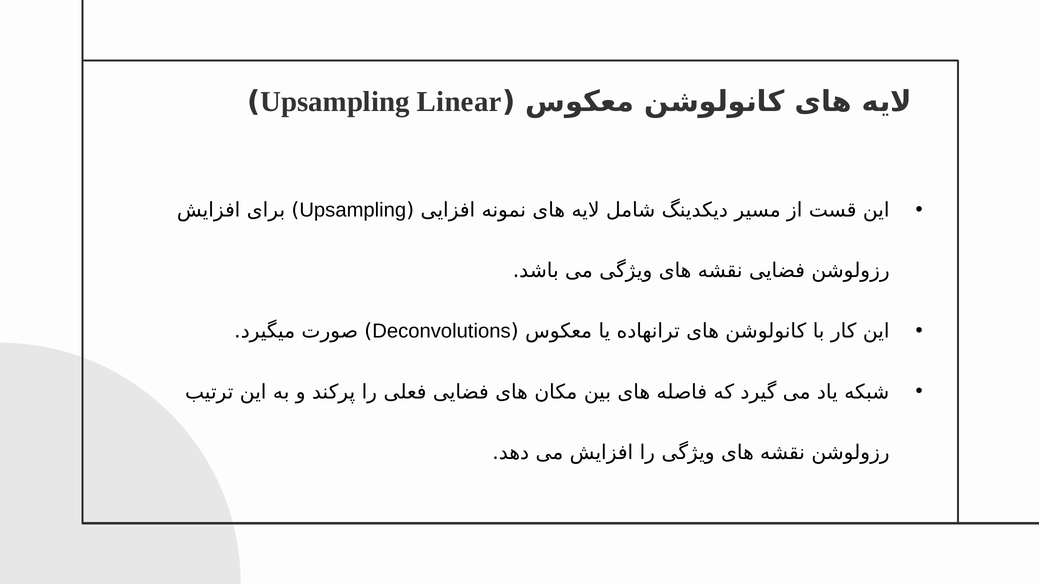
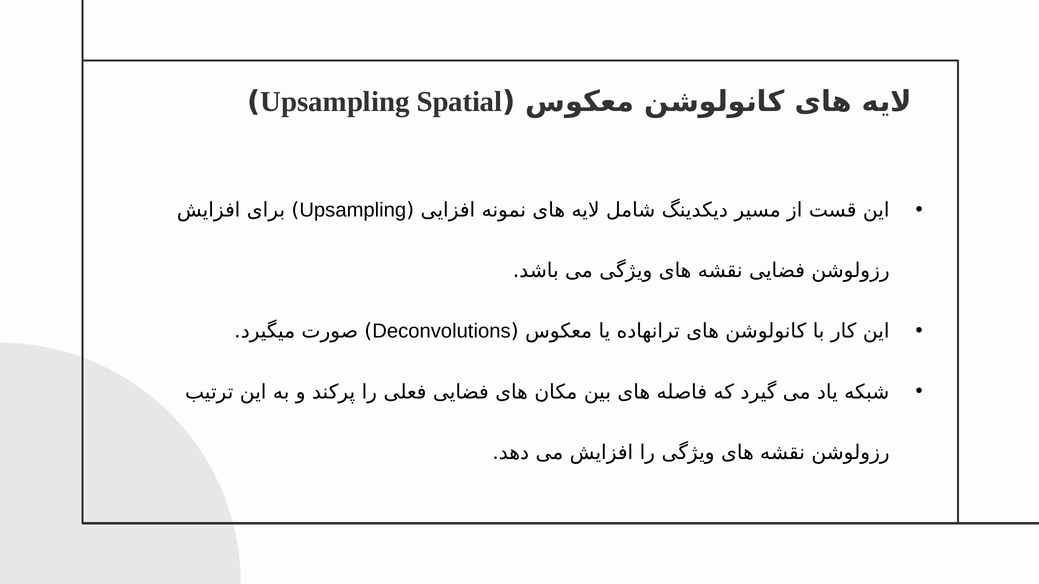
Linear: Linear -> Spatial
